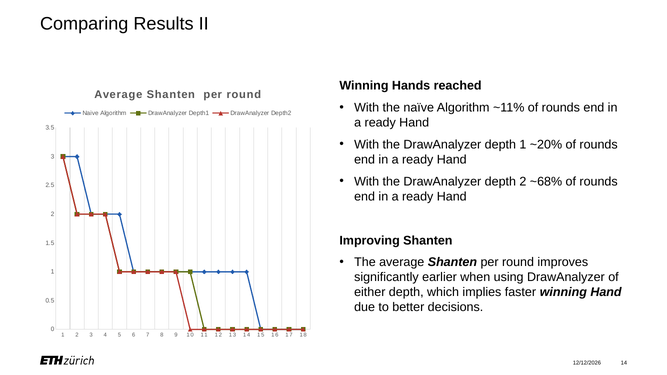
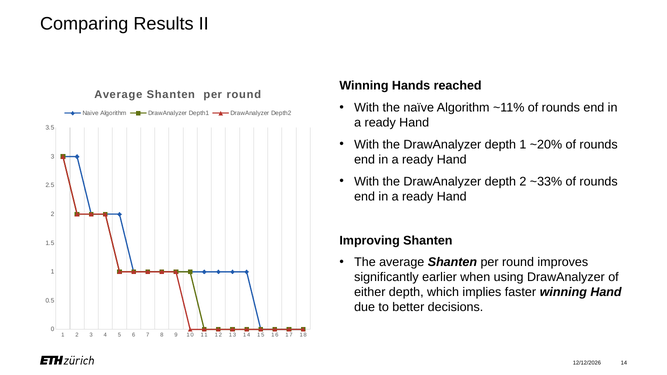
~68%: ~68% -> ~33%
